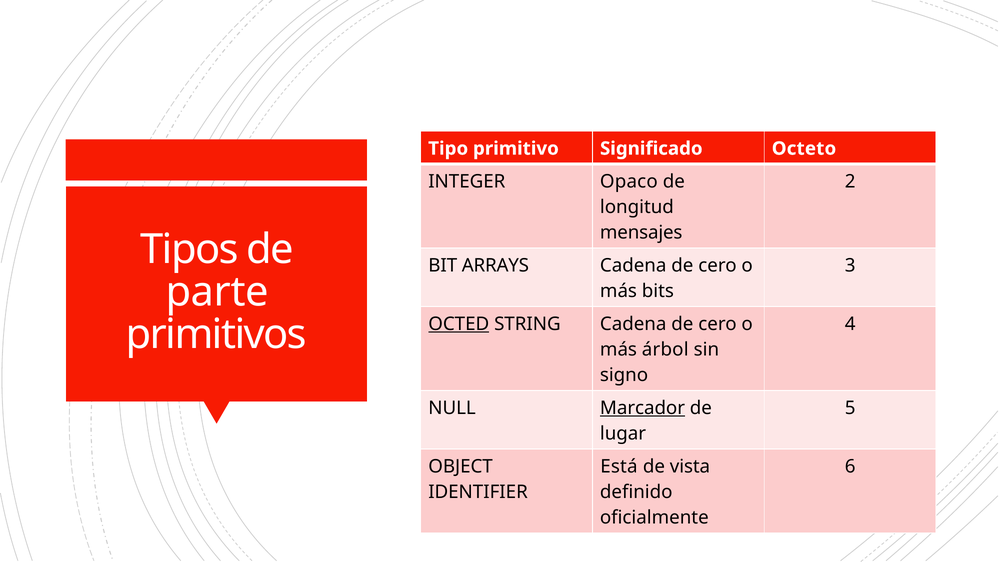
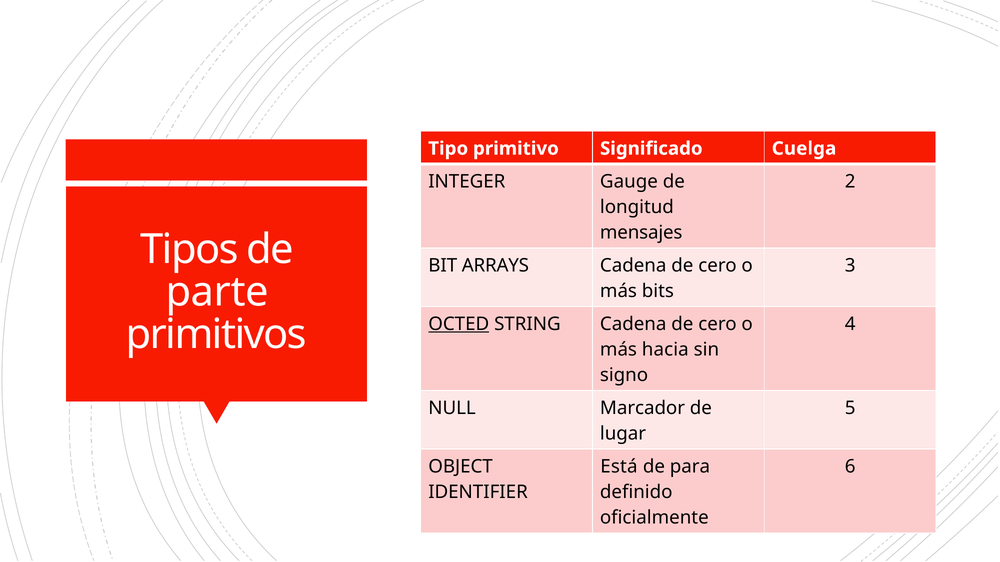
Octeto: Octeto -> Cuelga
Opaco: Opaco -> Gauge
árbol: árbol -> hacia
Marcador underline: present -> none
vista: vista -> para
